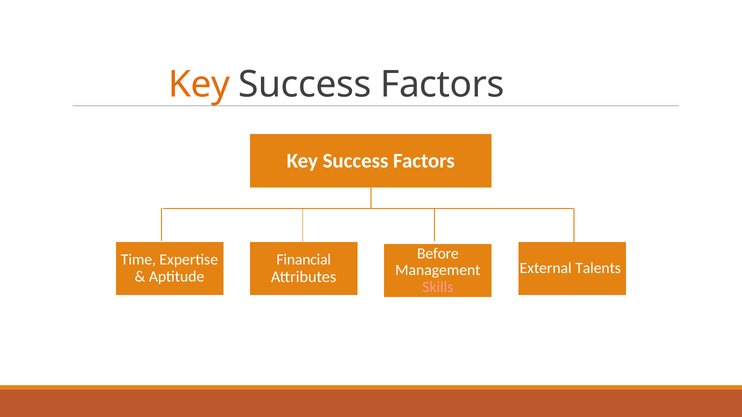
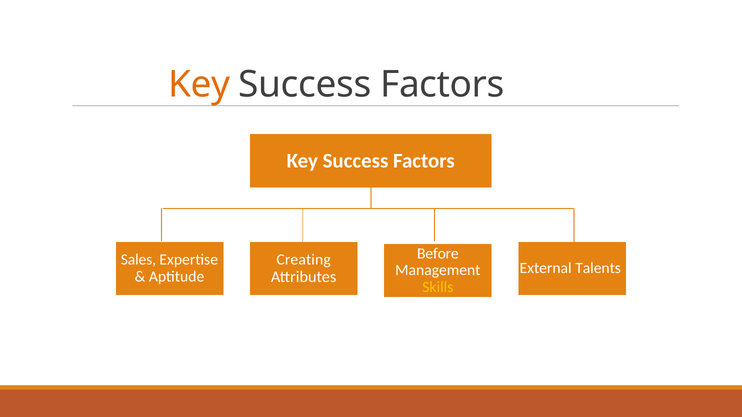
Financial: Financial -> Creating
Time: Time -> Sales
Skills colour: pink -> yellow
